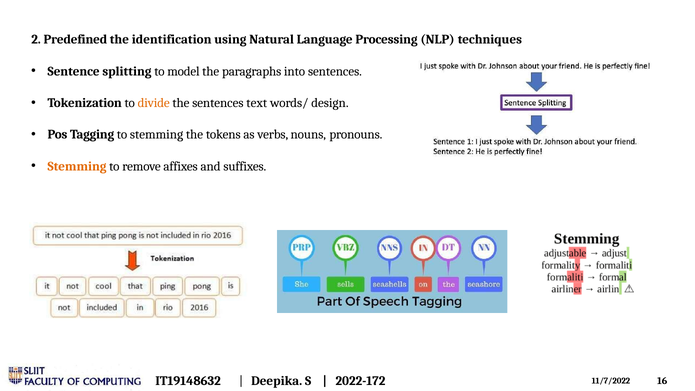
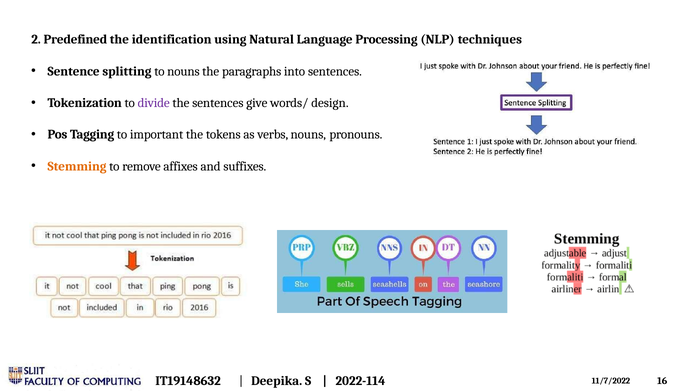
to model: model -> nouns
divide colour: orange -> purple
text: text -> give
to stemming: stemming -> important
2022-172: 2022-172 -> 2022-114
